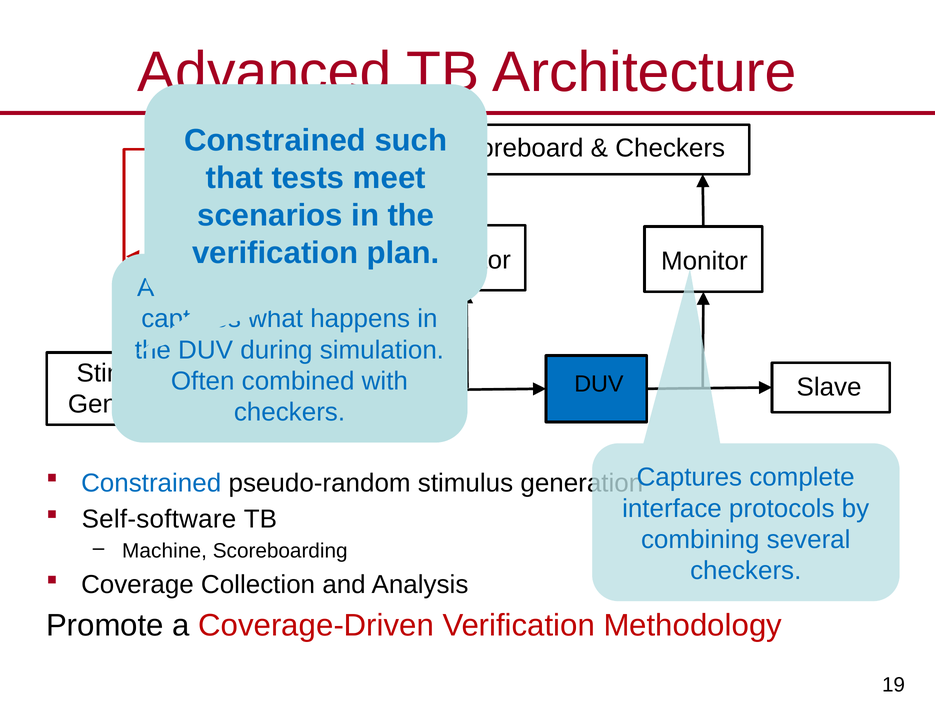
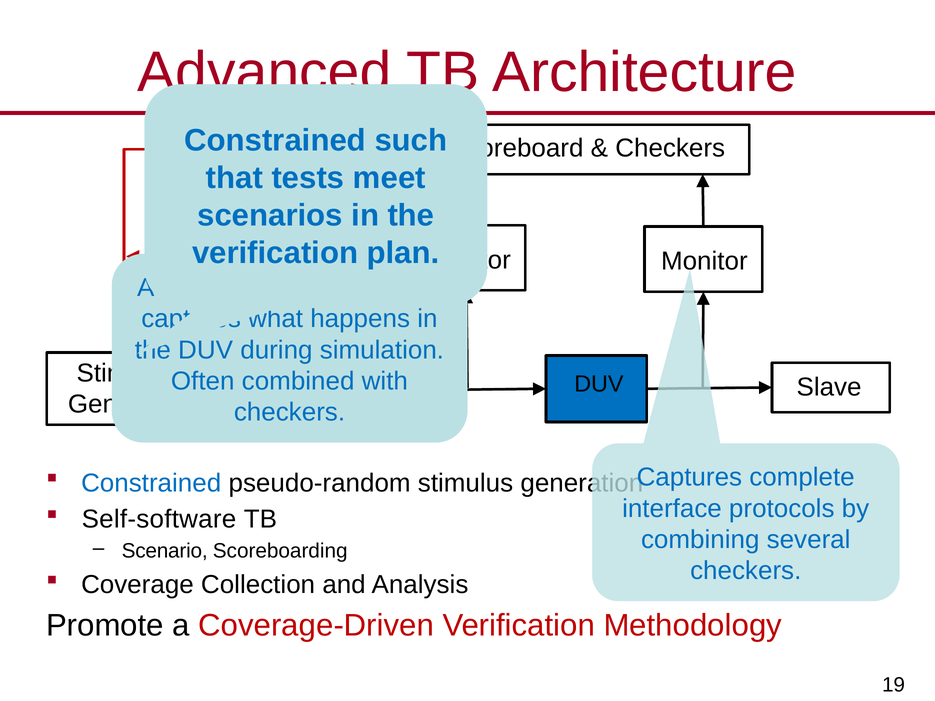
Machine: Machine -> Scenario
